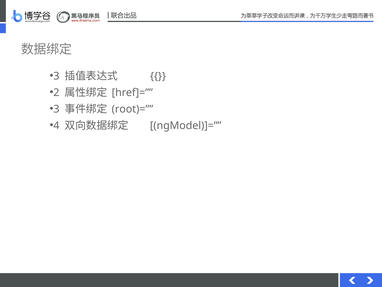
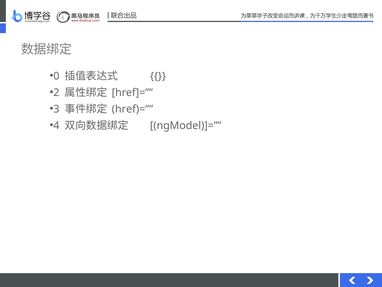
3 at (56, 76): 3 -> 0
root)=: root)= -> href)=
